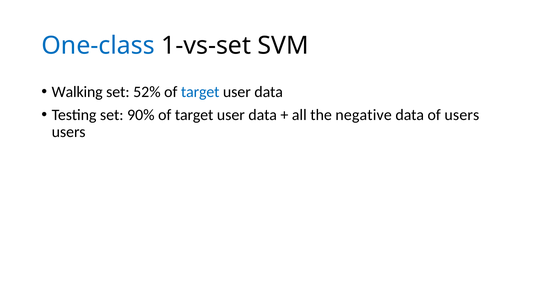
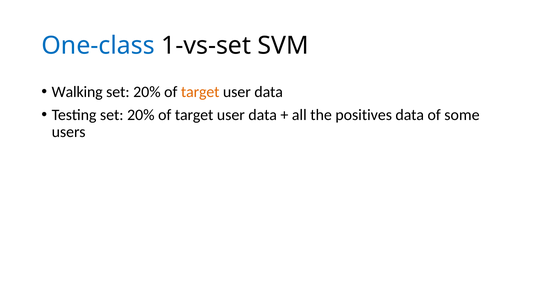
52% at (147, 92): 52% -> 20%
target at (200, 92) colour: blue -> orange
Testing set 90%: 90% -> 20%
negative: negative -> positives
of users: users -> some
